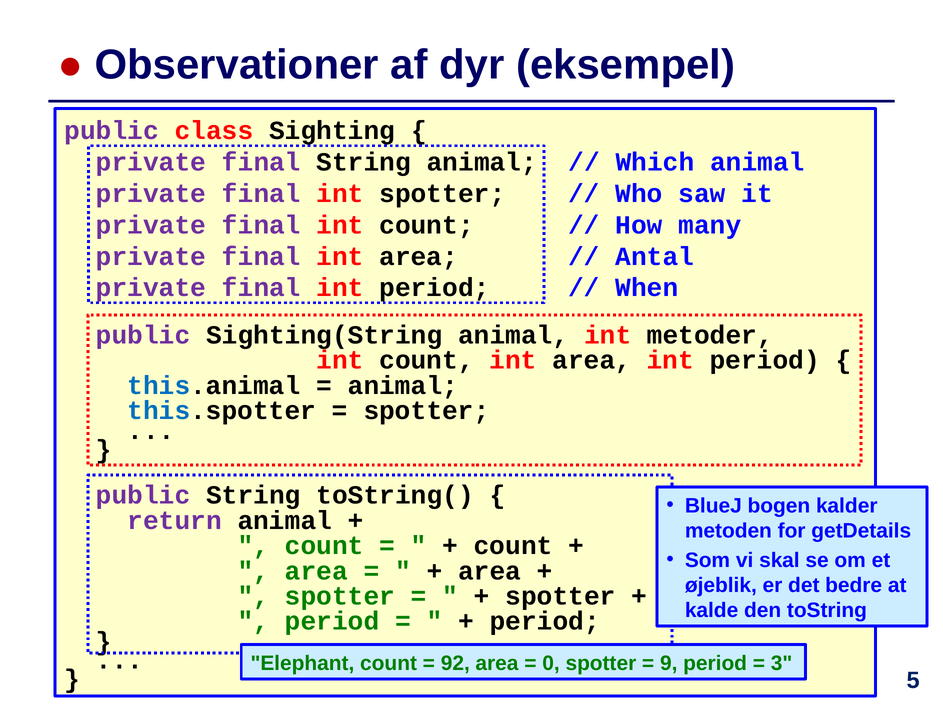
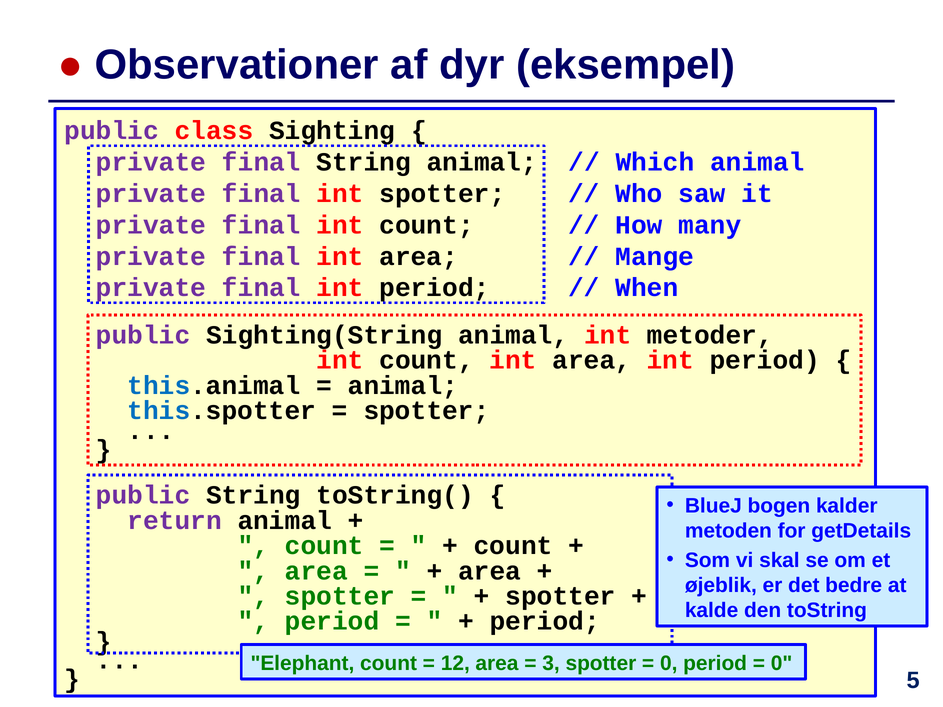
Antal: Antal -> Mange
92: 92 -> 12
0: 0 -> 3
9 at (669, 663): 9 -> 0
3 at (782, 663): 3 -> 0
